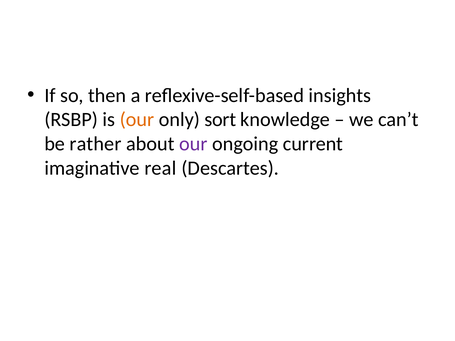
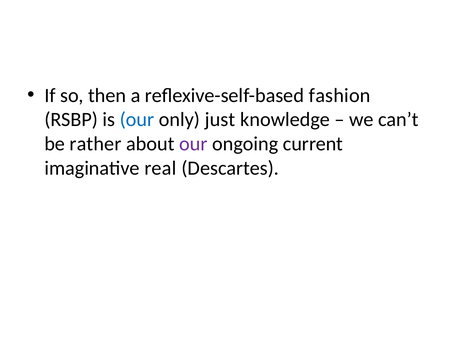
insights: insights -> fashion
our at (137, 120) colour: orange -> blue
sort: sort -> just
